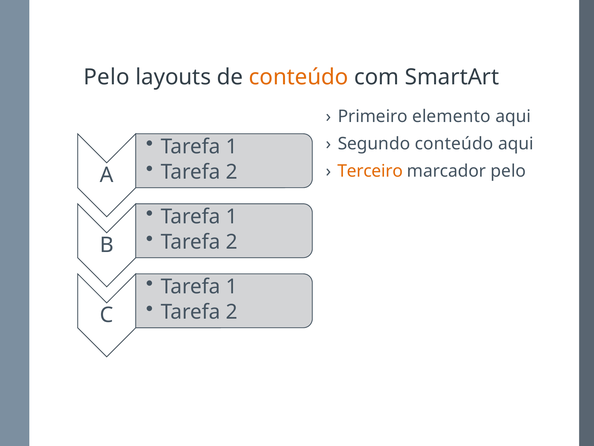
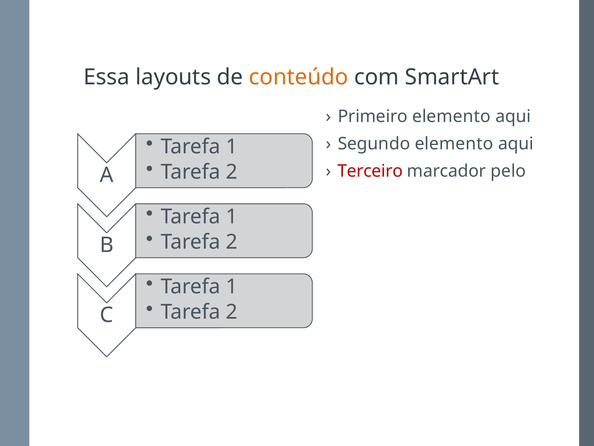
Pelo at (107, 77): Pelo -> Essa
Segundo conteúdo: conteúdo -> elemento
Terceiro colour: orange -> red
